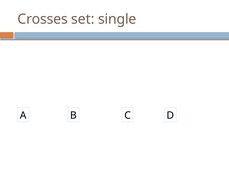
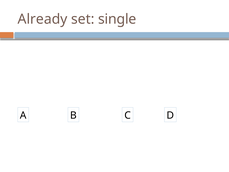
Crosses: Crosses -> Already
